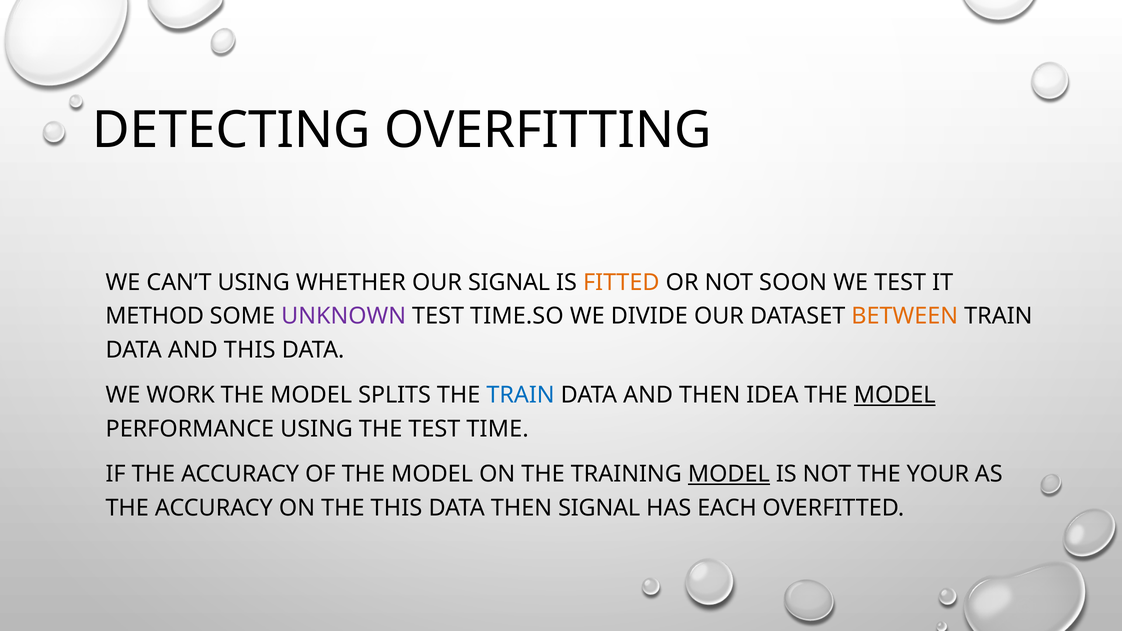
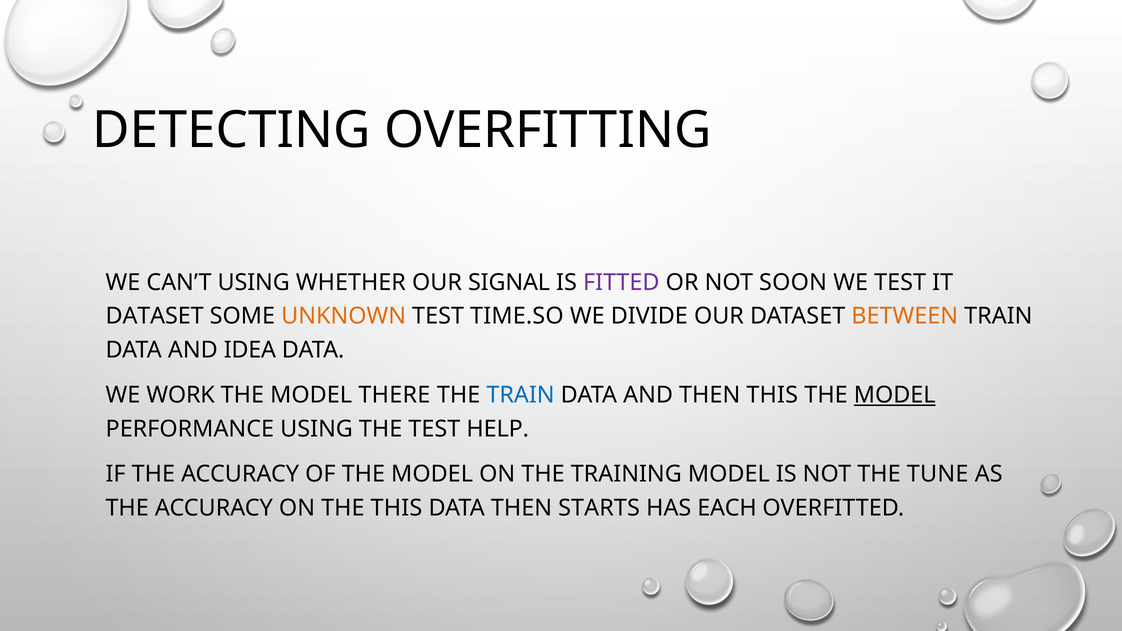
FITTED colour: orange -> purple
METHOD at (155, 316): METHOD -> DATASET
UNKNOWN colour: purple -> orange
AND THIS: THIS -> IDEA
SPLITS: SPLITS -> THERE
THEN IDEA: IDEA -> THIS
TIME: TIME -> HELP
MODEL at (729, 474) underline: present -> none
YOUR: YOUR -> TUNE
THEN SIGNAL: SIGNAL -> STARTS
